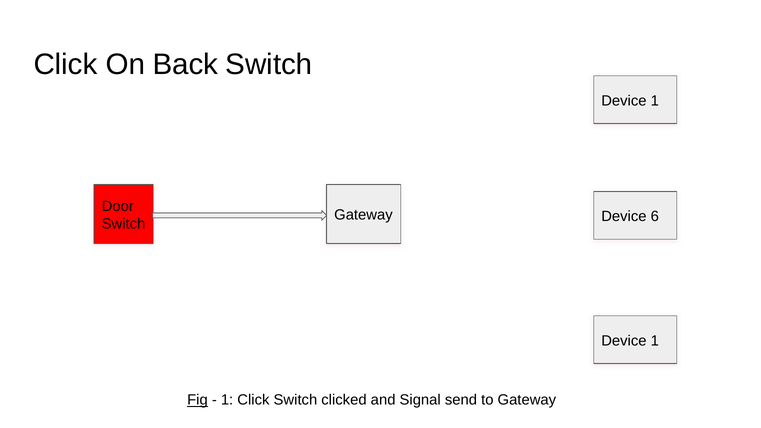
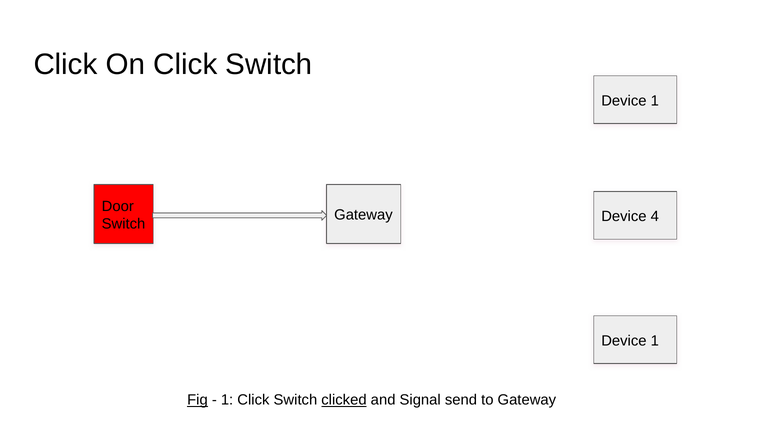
On Back: Back -> Click
6: 6 -> 4
clicked underline: none -> present
